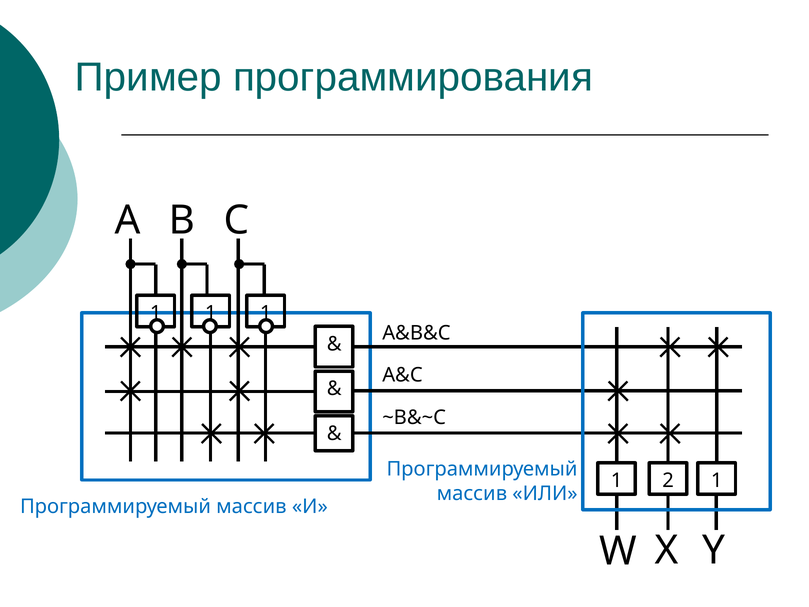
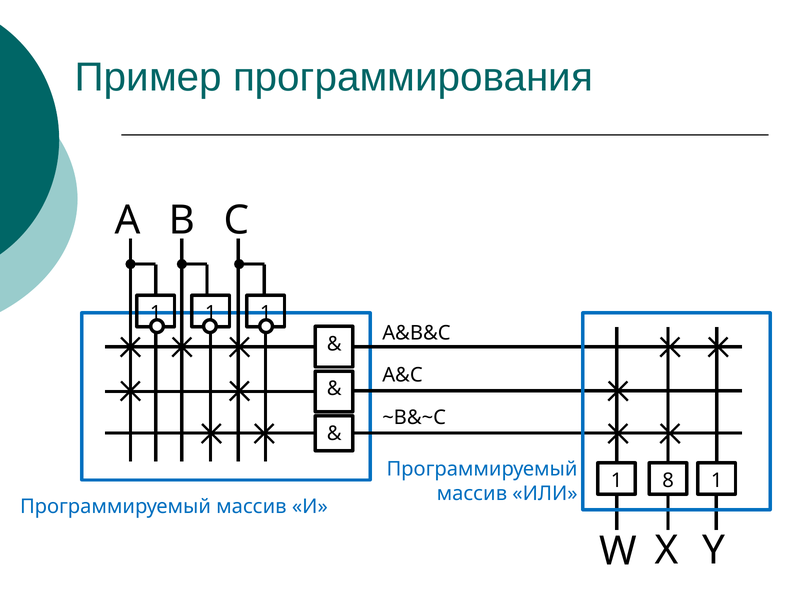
2: 2 -> 8
